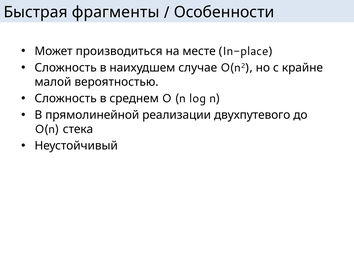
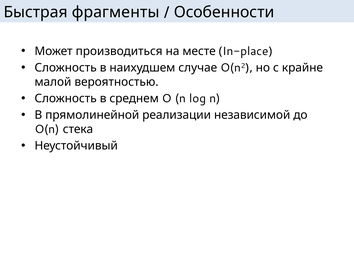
двухпутевого: двухпутевого -> независимой
